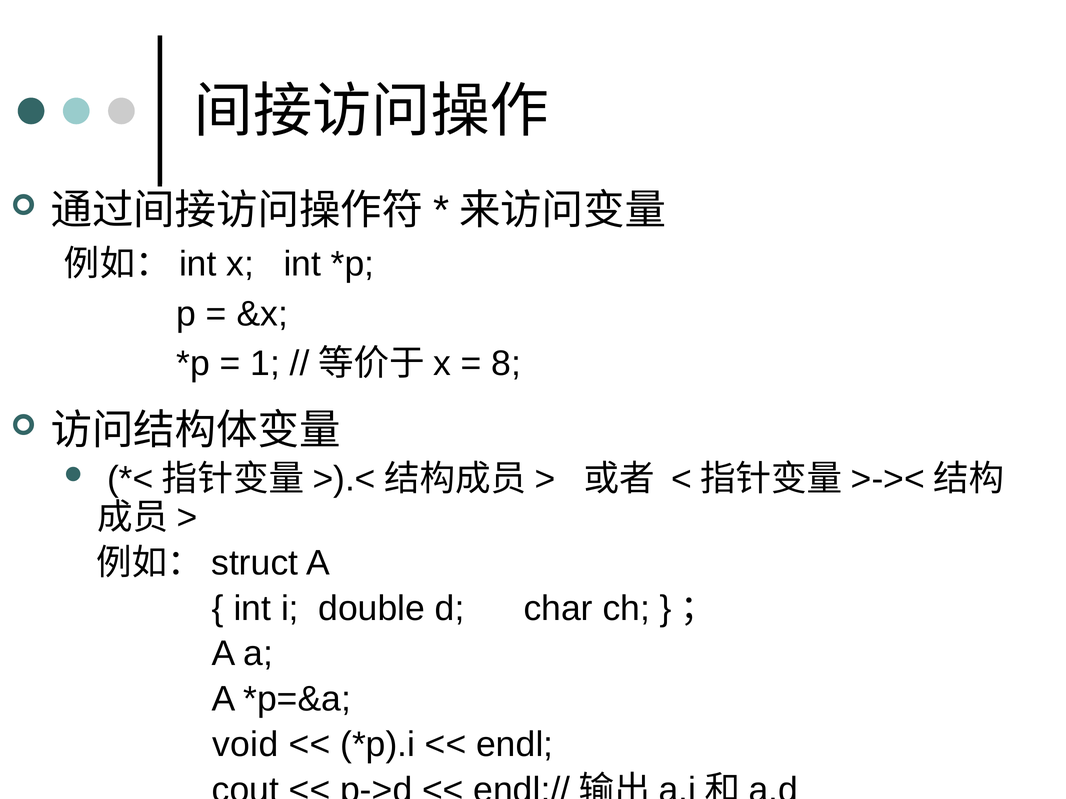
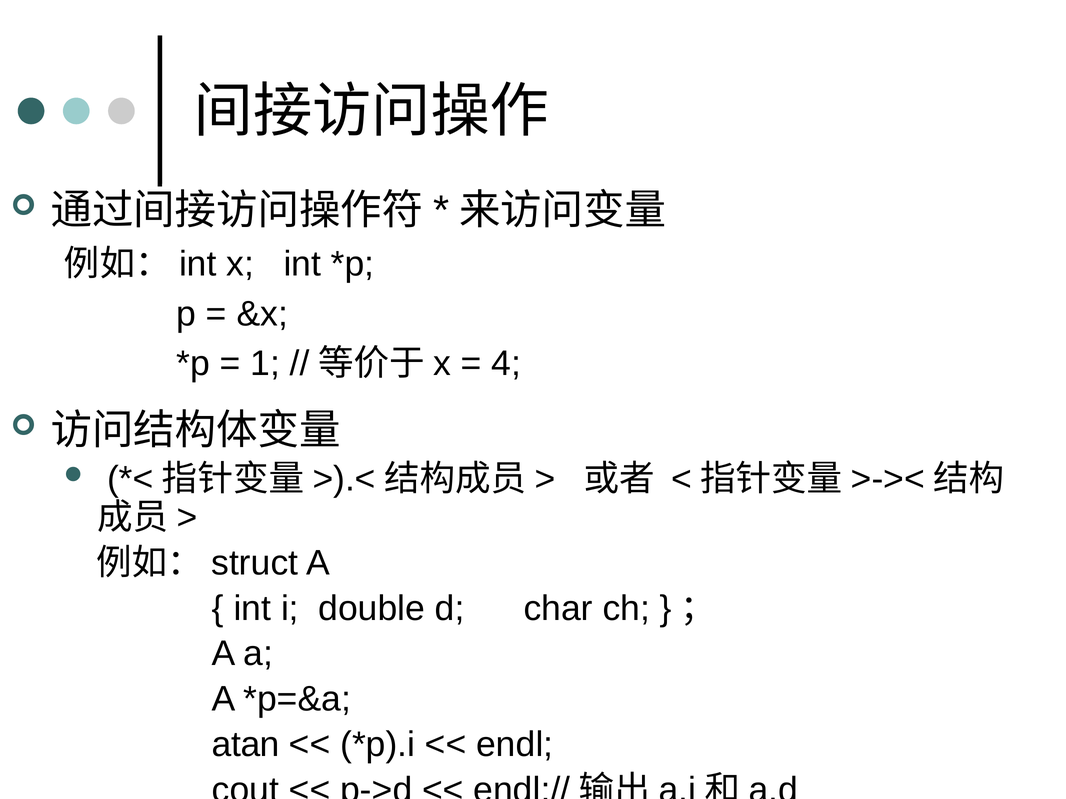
8: 8 -> 4
void: void -> atan
